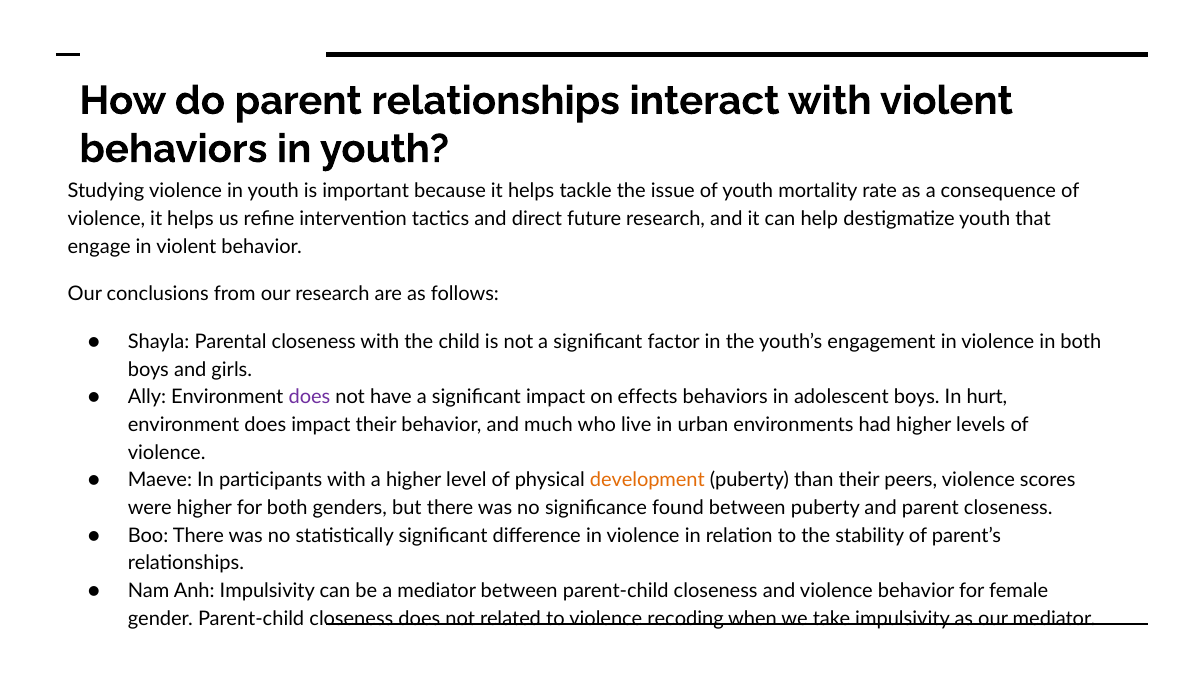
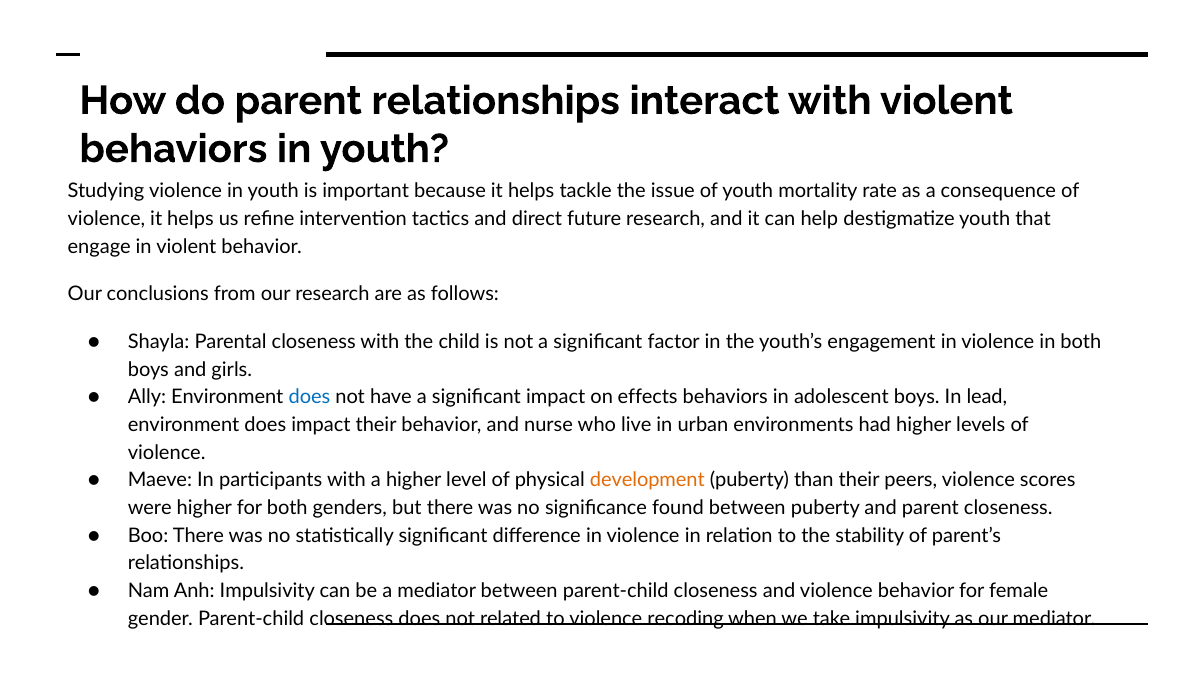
does at (309, 397) colour: purple -> blue
hurt: hurt -> lead
much: much -> nurse
